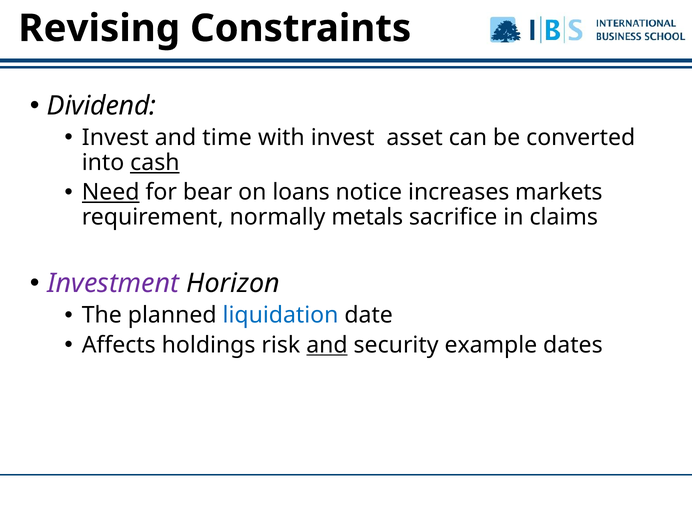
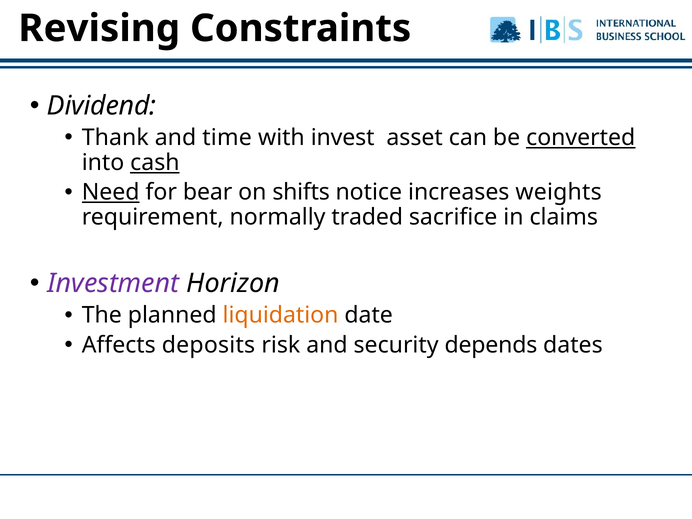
Invest at (115, 138): Invest -> Thank
converted underline: none -> present
loans: loans -> shifts
markets: markets -> weights
metals: metals -> traded
liquidation colour: blue -> orange
holdings: holdings -> deposits
and at (327, 345) underline: present -> none
example: example -> depends
